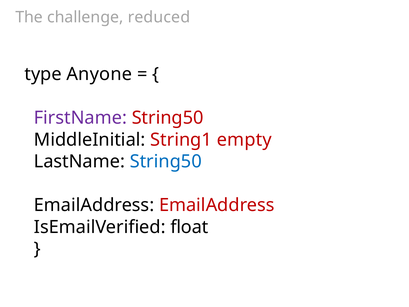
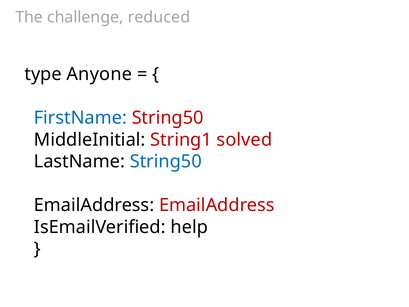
FirstName colour: purple -> blue
empty: empty -> solved
float: float -> help
